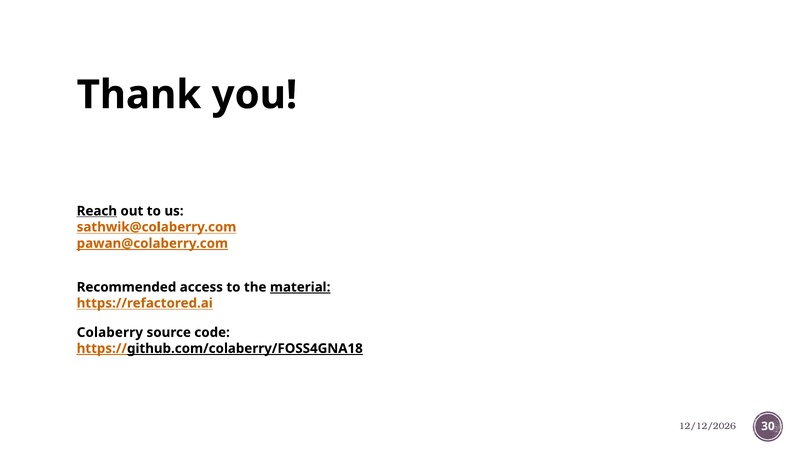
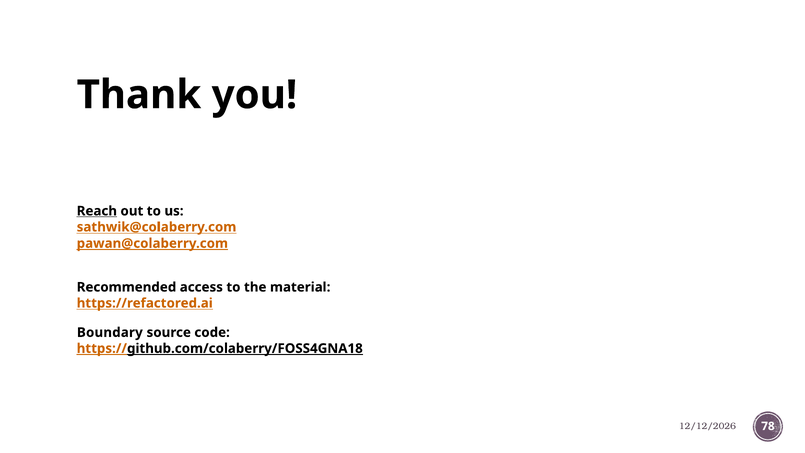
material underline: present -> none
Colaberry: Colaberry -> Boundary
30: 30 -> 78
